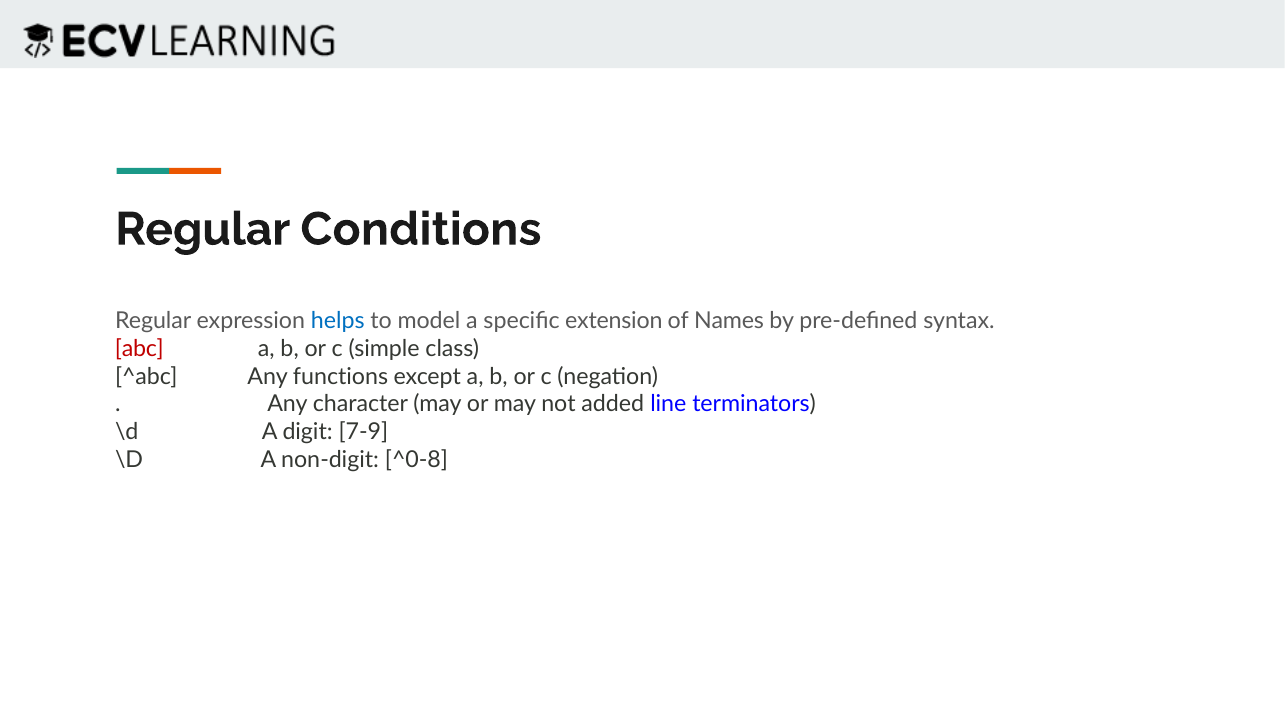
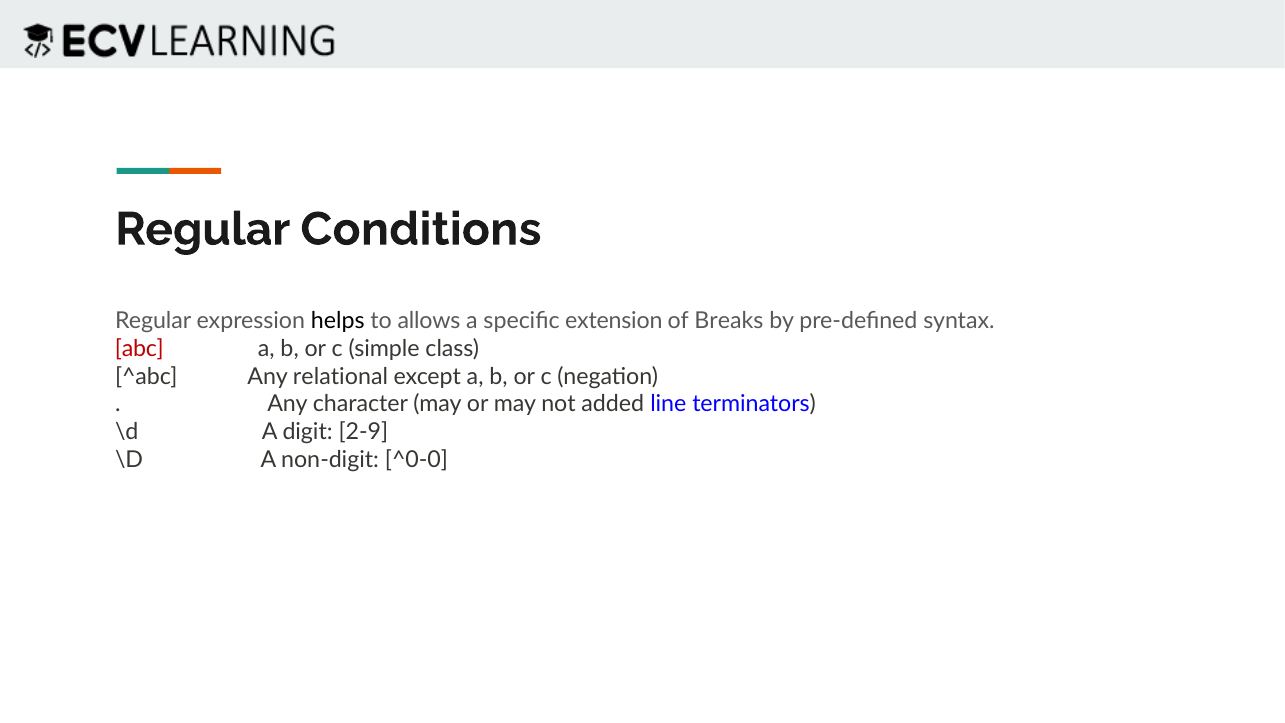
helps colour: blue -> black
model: model -> allows
Names: Names -> Breaks
functions: functions -> relational
7-9: 7-9 -> 2-9
^0-8: ^0-8 -> ^0-0
